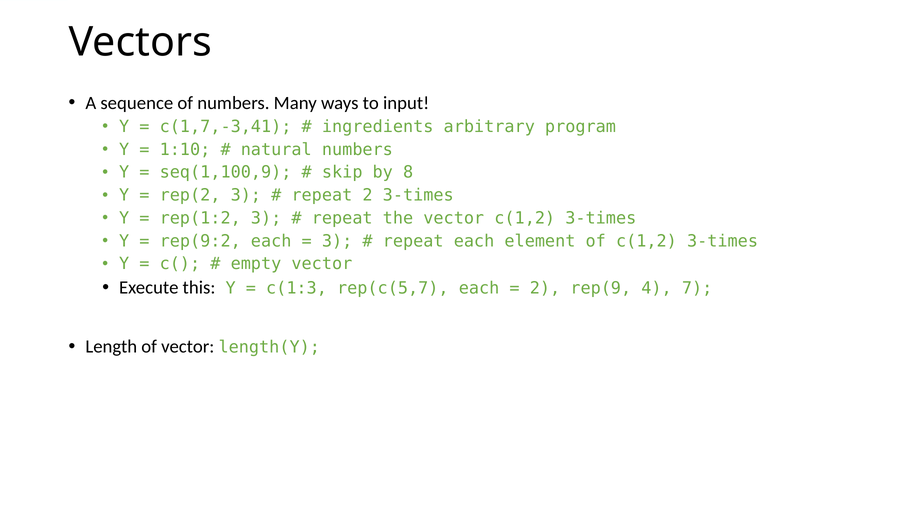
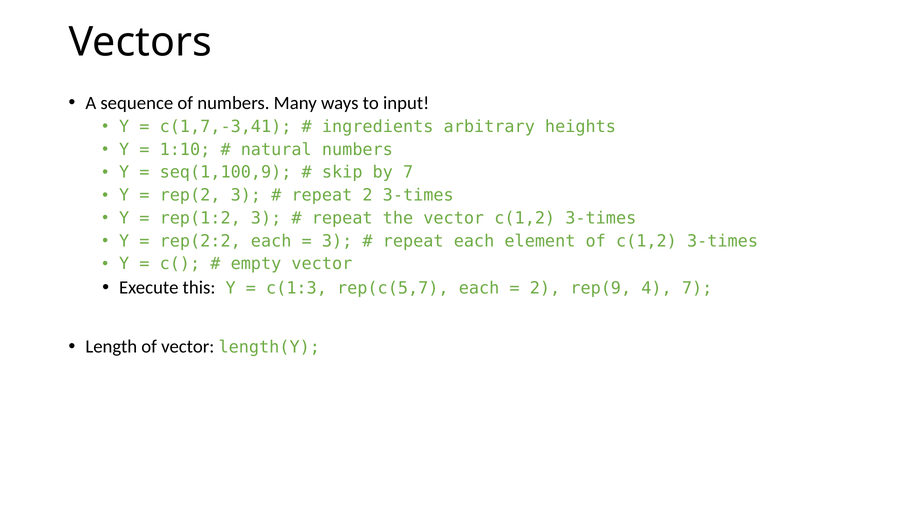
program: program -> heights
by 8: 8 -> 7
rep(9:2: rep(9:2 -> rep(2:2
